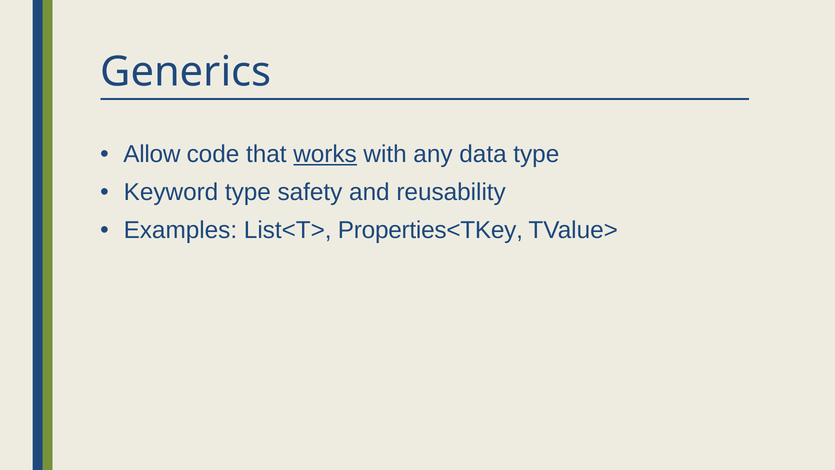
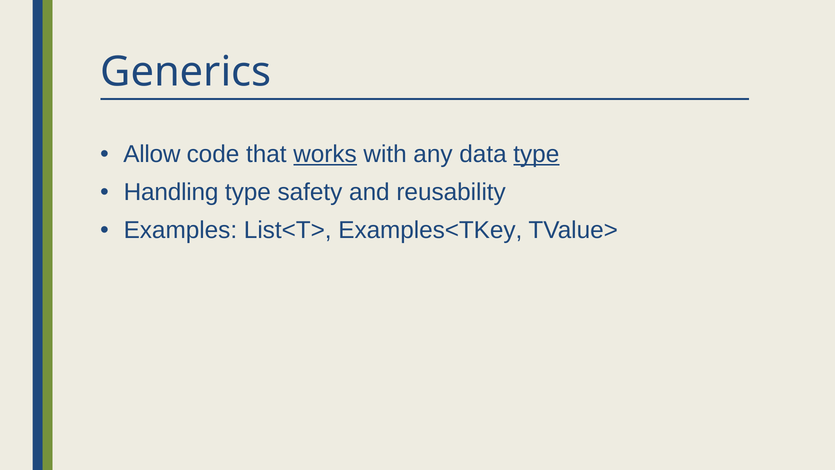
type at (536, 154) underline: none -> present
Keyword: Keyword -> Handling
Properties<TKey: Properties<TKey -> Examples<TKey
